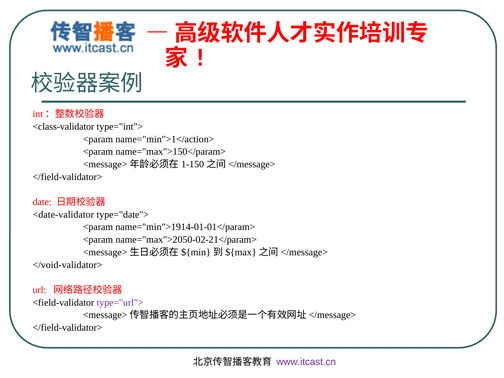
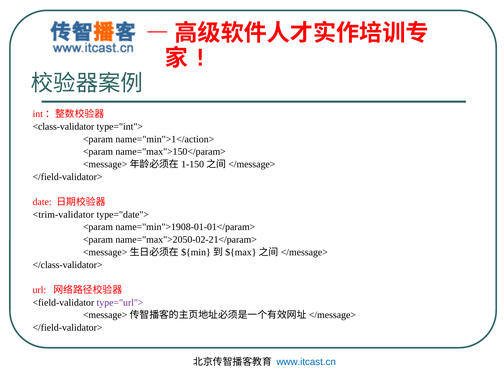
<date-validator: <date-validator -> <trim-validator
name="min">1914-01-01</param>: name="min">1914-01-01</param> -> name="min">1908-01-01</param>
</void-validator>: </void-validator> -> </class-validator>
www.itcast.cn colour: purple -> blue
